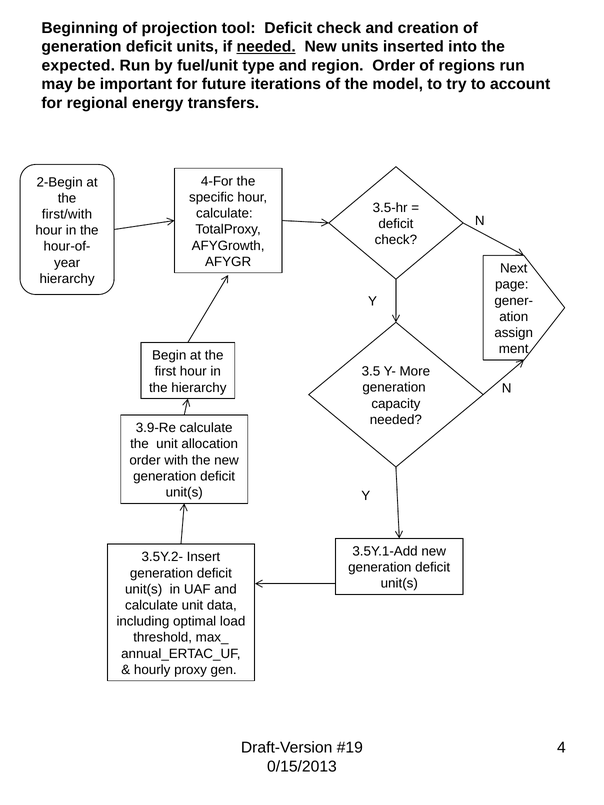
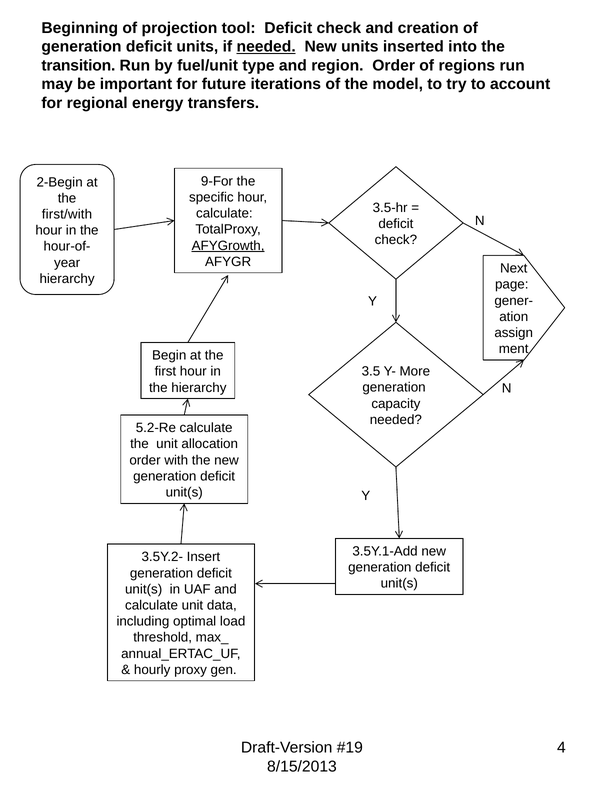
expected: expected -> transition
4-For: 4-For -> 9-For
AFYGrowth underline: none -> present
3.9-Re: 3.9-Re -> 5.2-Re
0/15/2013: 0/15/2013 -> 8/15/2013
